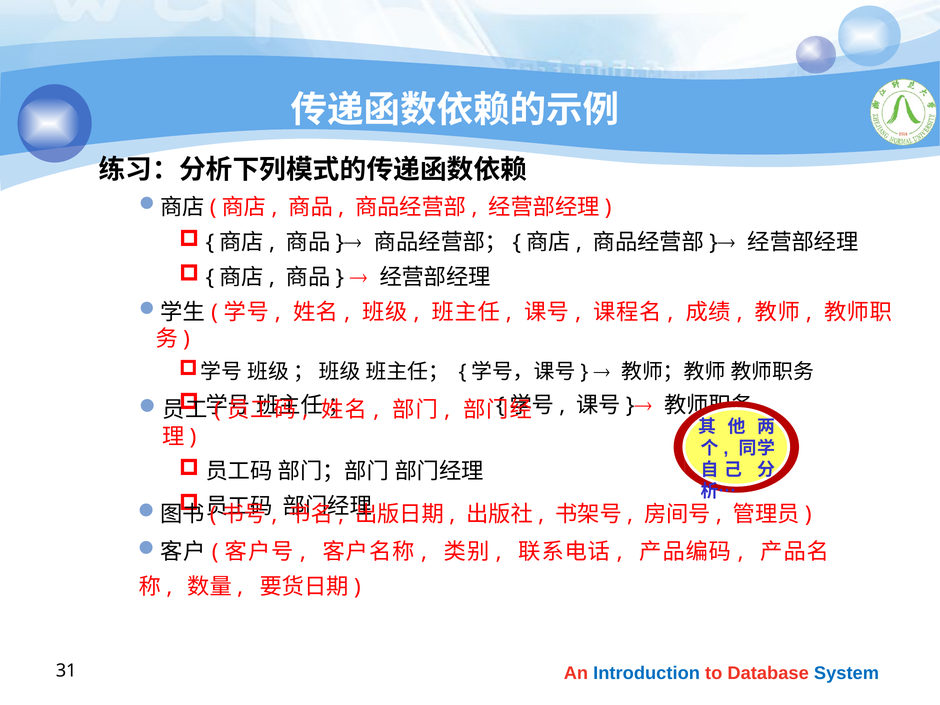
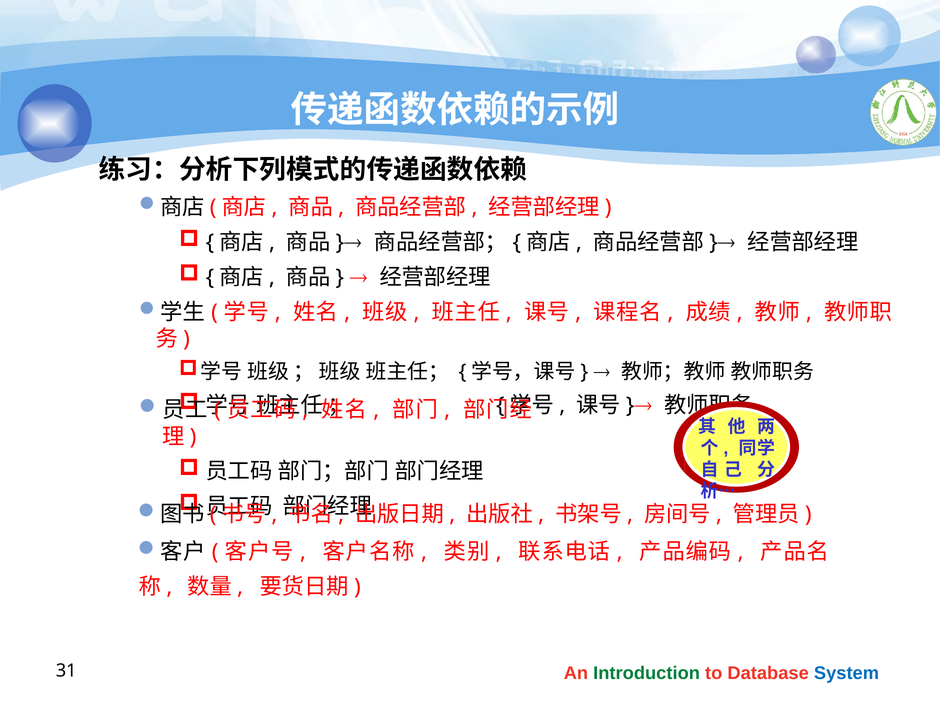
Introduction colour: blue -> green
